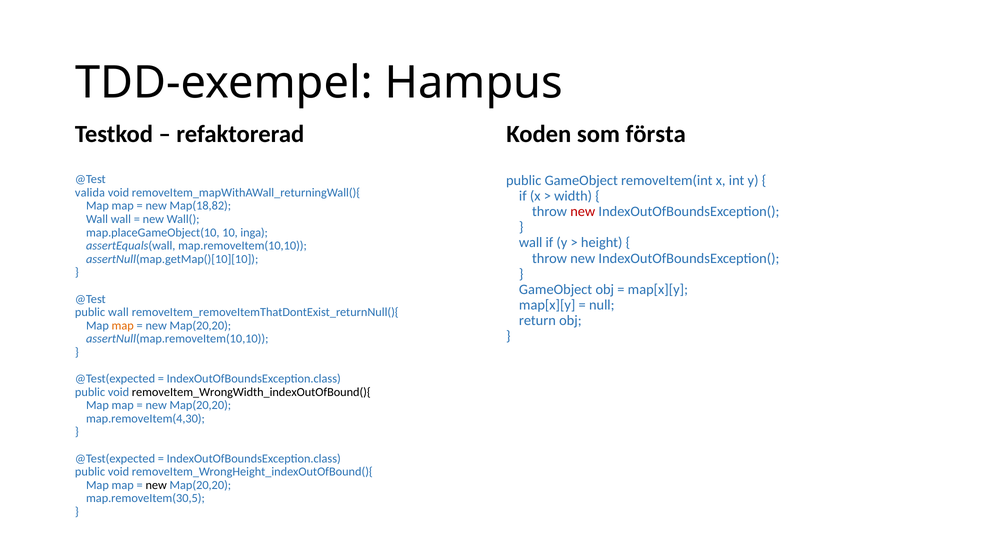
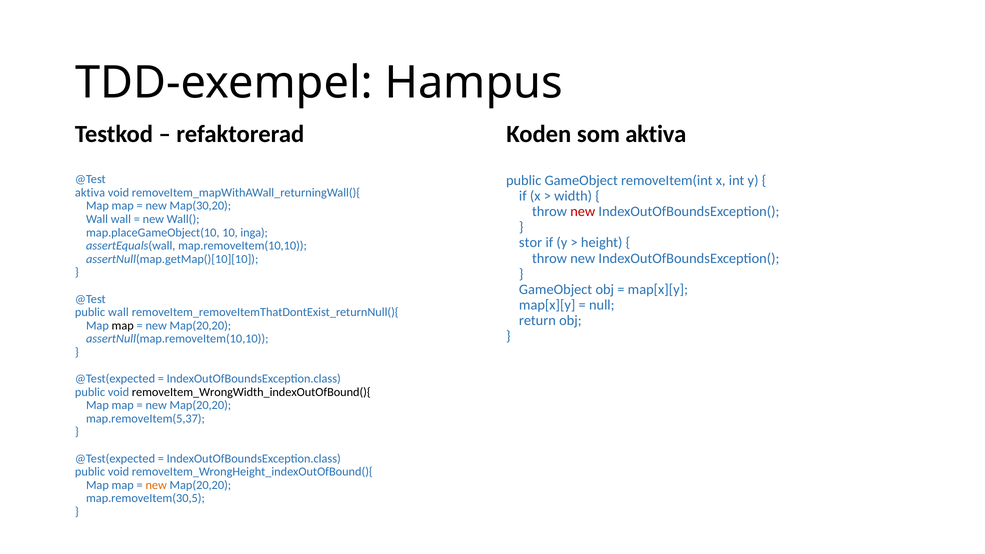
som första: första -> aktiva
valida at (90, 193): valida -> aktiva
Map(18,82: Map(18,82 -> Map(30,20
wall at (531, 243): wall -> stor
map at (123, 326) colour: orange -> black
map.removeItem(4,30: map.removeItem(4,30 -> map.removeItem(5,37
new at (156, 485) colour: black -> orange
